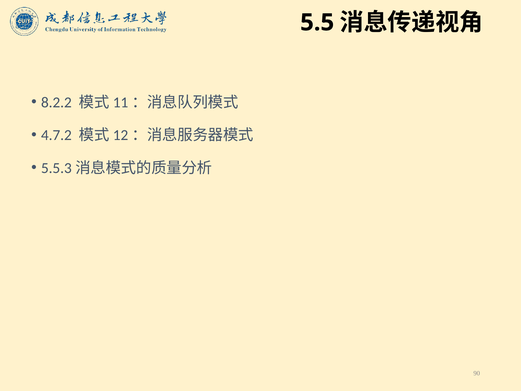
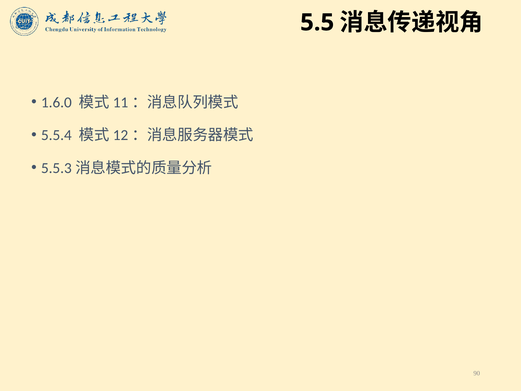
8.2.2: 8.2.2 -> 1.6.0
4.7.2: 4.7.2 -> 5.5.4
